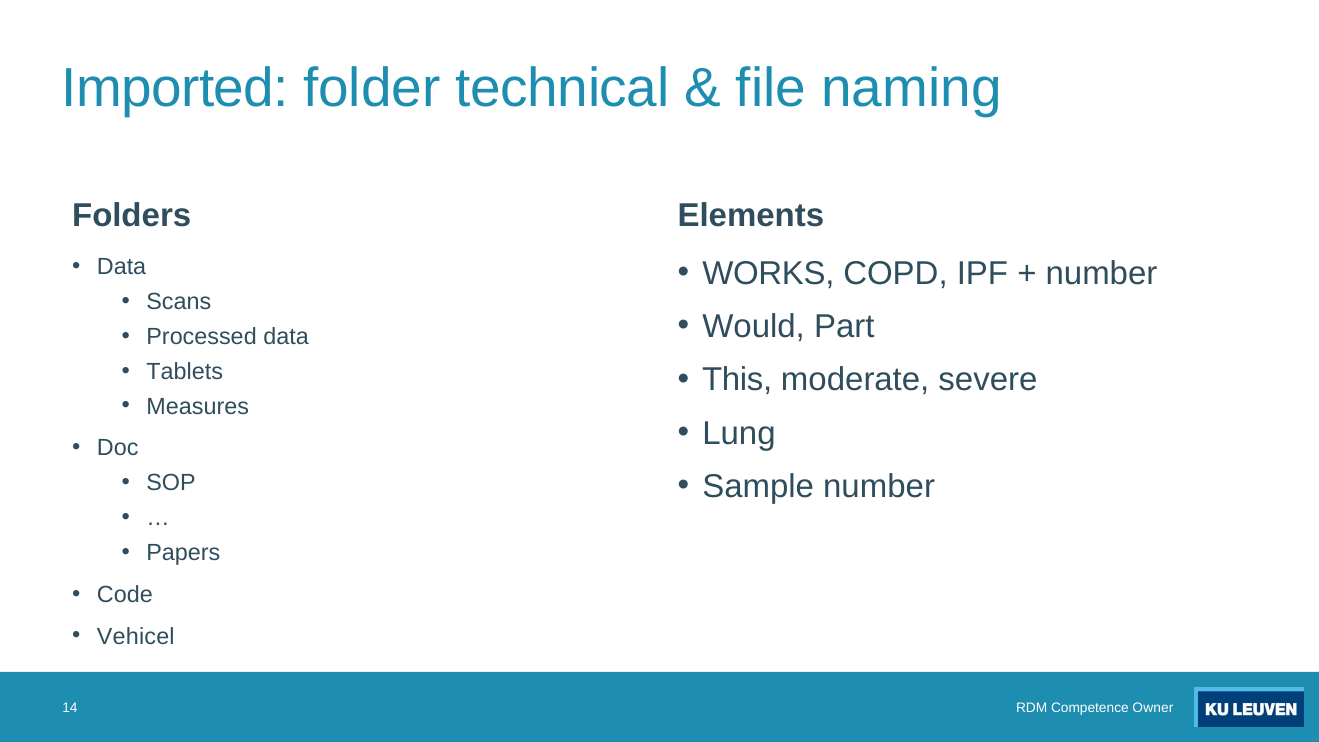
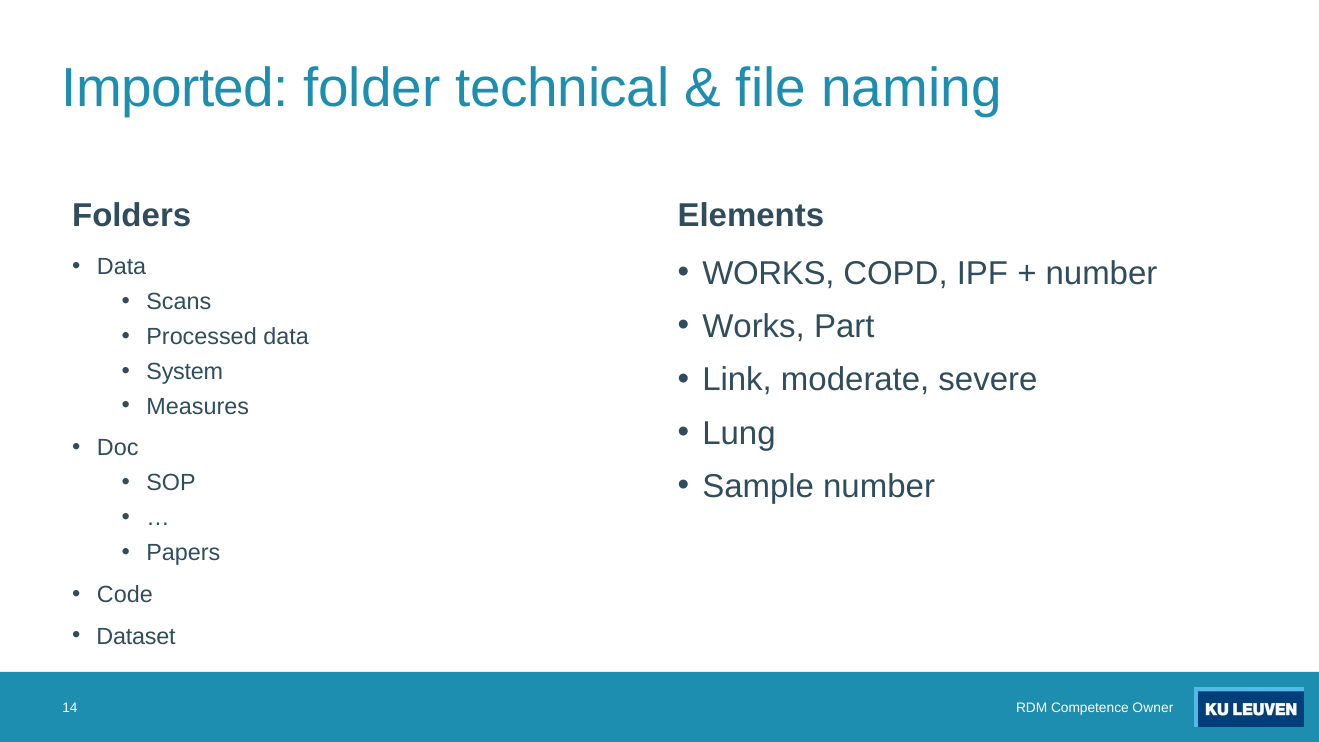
Would at (754, 327): Would -> Works
Tablets: Tablets -> System
This: This -> Link
Vehicel: Vehicel -> Dataset
